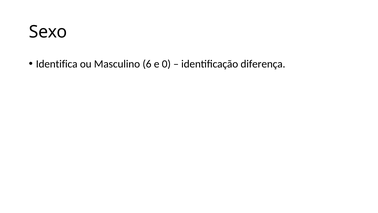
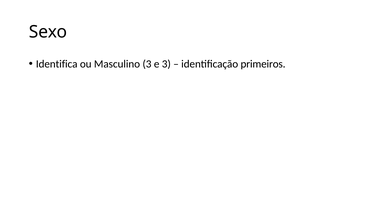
Masculino 6: 6 -> 3
e 0: 0 -> 3
diferença: diferença -> primeiros
